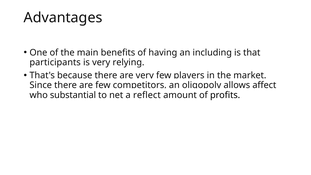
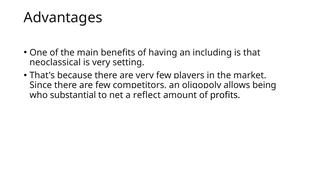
participants: participants -> neoclassical
relying: relying -> setting
affect: affect -> being
